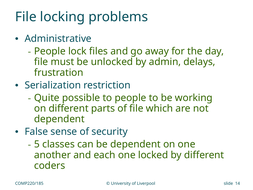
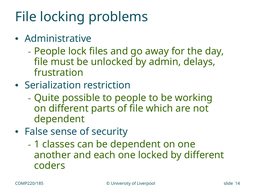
5: 5 -> 1
